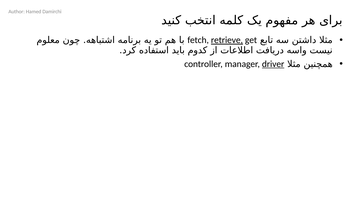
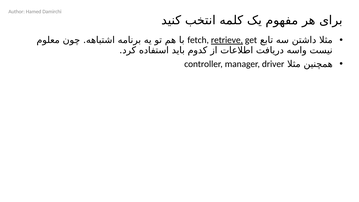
driver underline: present -> none
